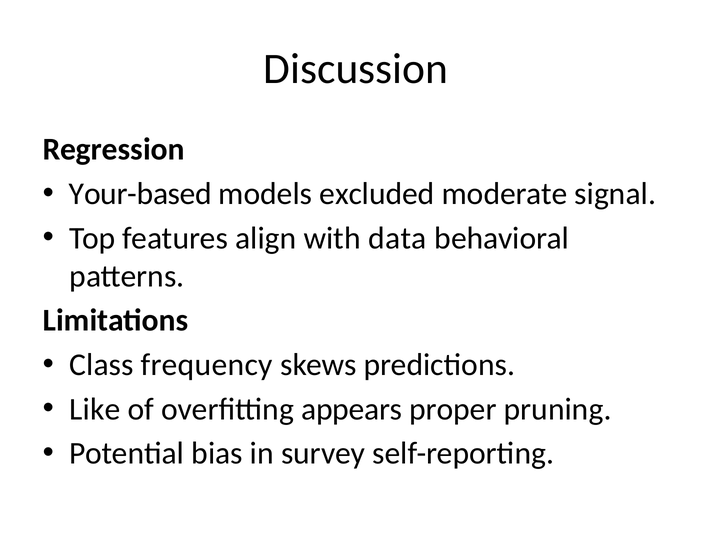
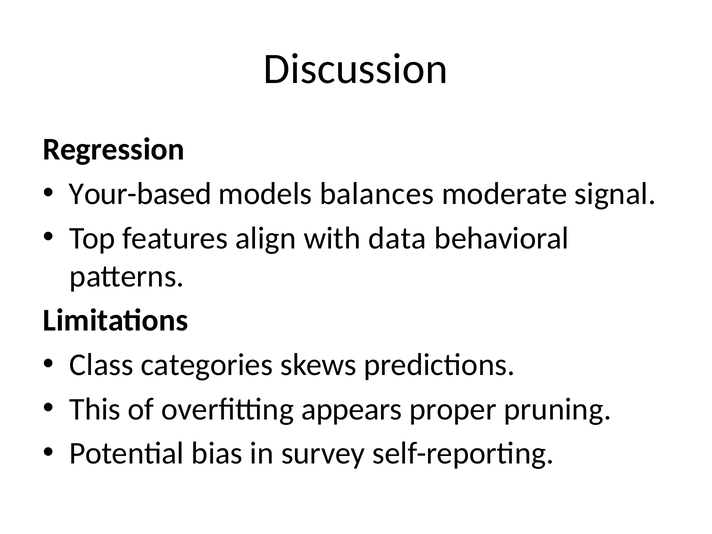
excluded: excluded -> balances
frequency: frequency -> categories
Like: Like -> This
